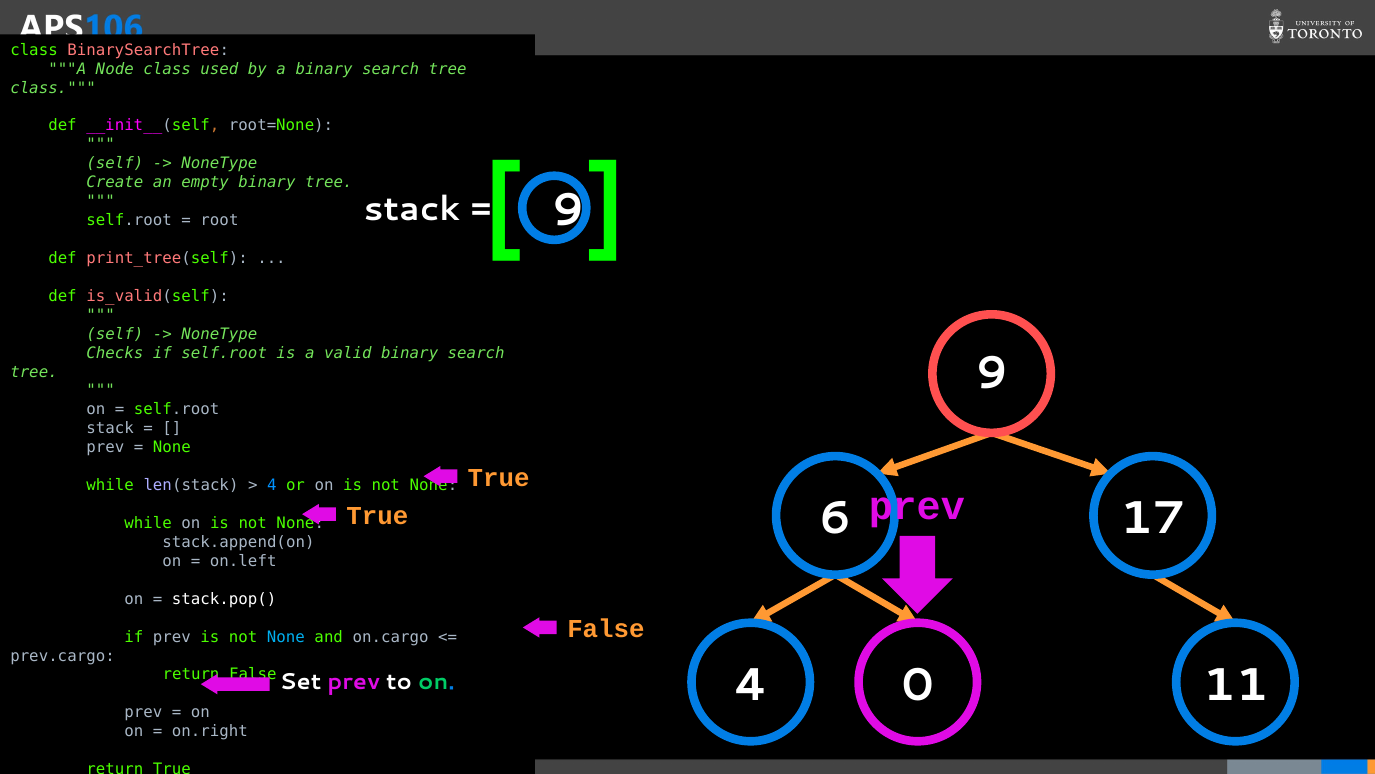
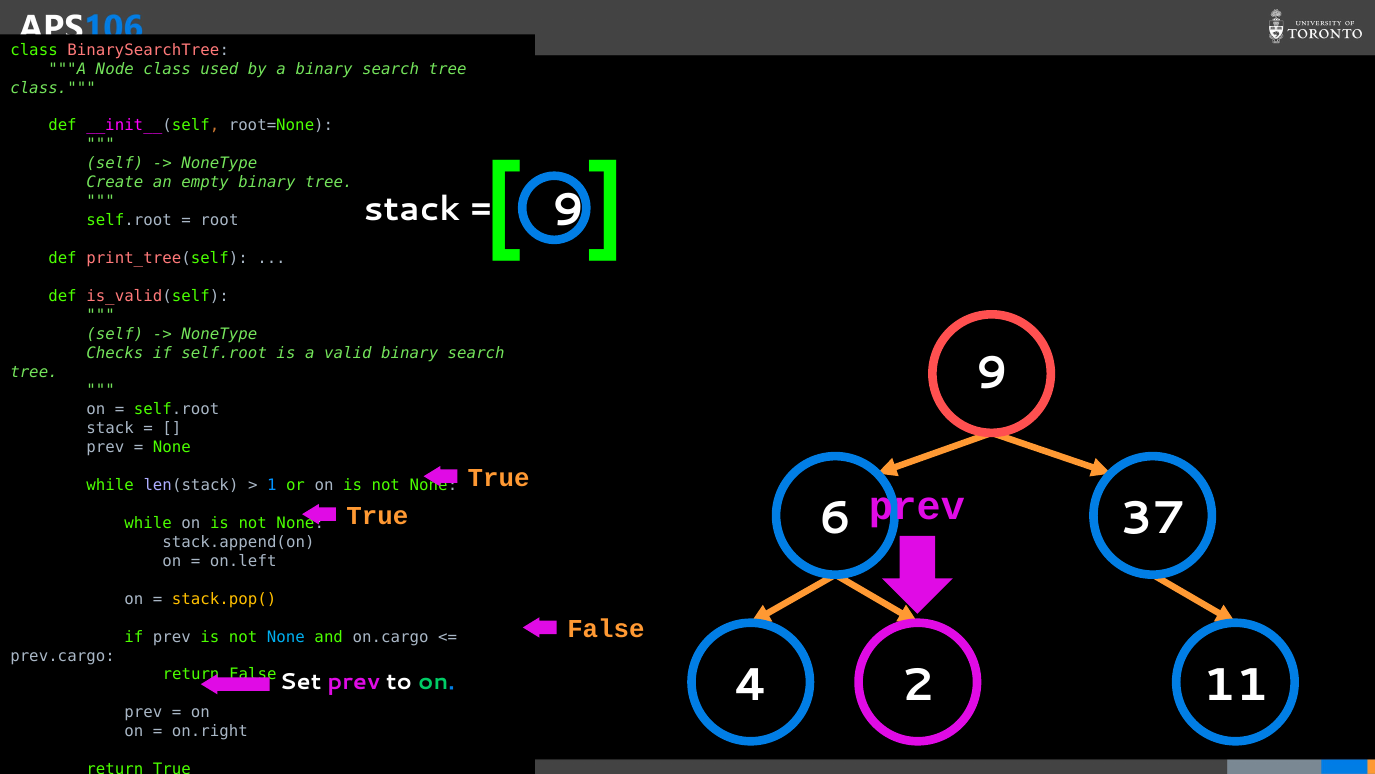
4 at (272, 485): 4 -> 1
17: 17 -> 37
stack.pop( colour: white -> yellow
0: 0 -> 2
